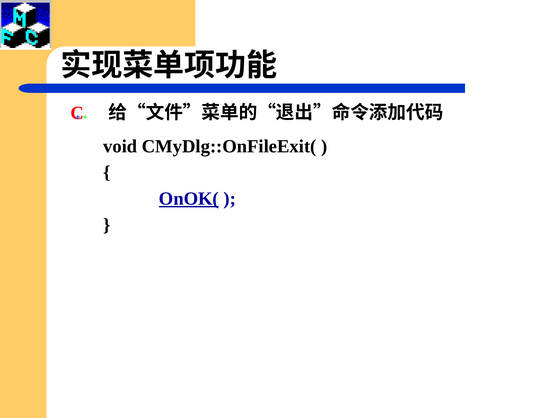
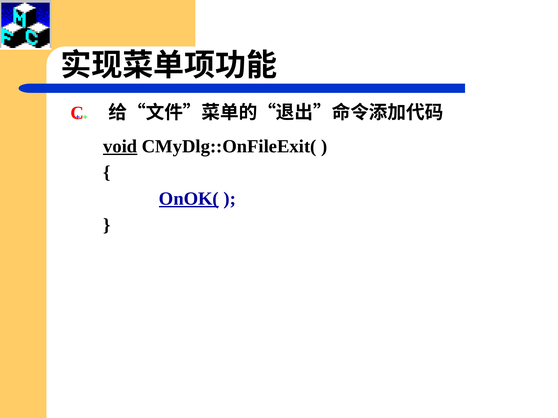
void underline: none -> present
